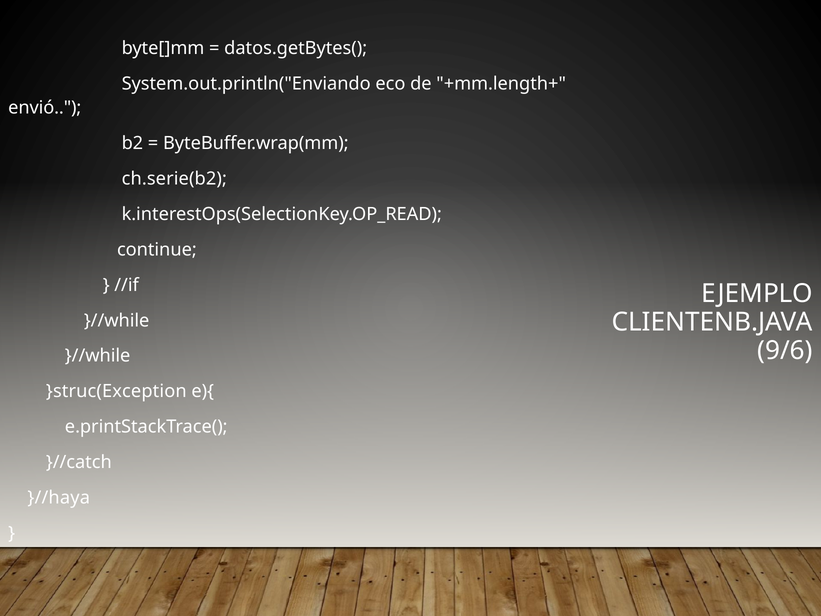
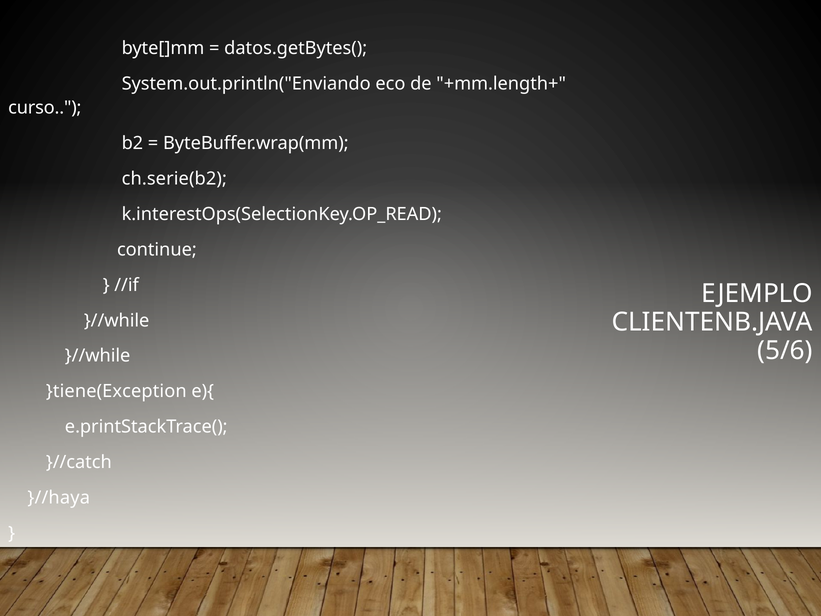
envió: envió -> curso
9/6: 9/6 -> 5/6
}struc(Exception: }struc(Exception -> }tiene(Exception
